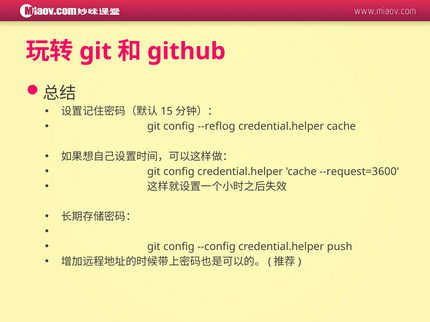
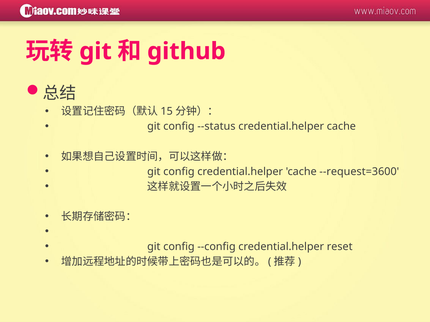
--reflog: --reflog -> --status
push: push -> reset
